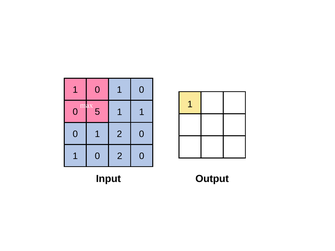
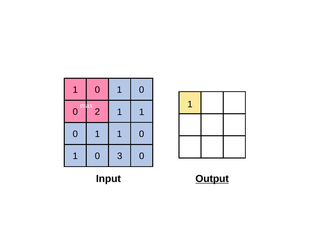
5: 5 -> 2
2 at (119, 134): 2 -> 1
2 at (120, 156): 2 -> 3
Output underline: none -> present
